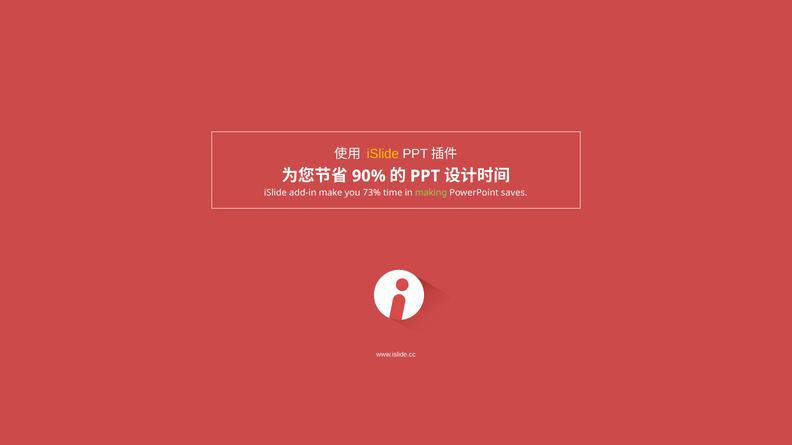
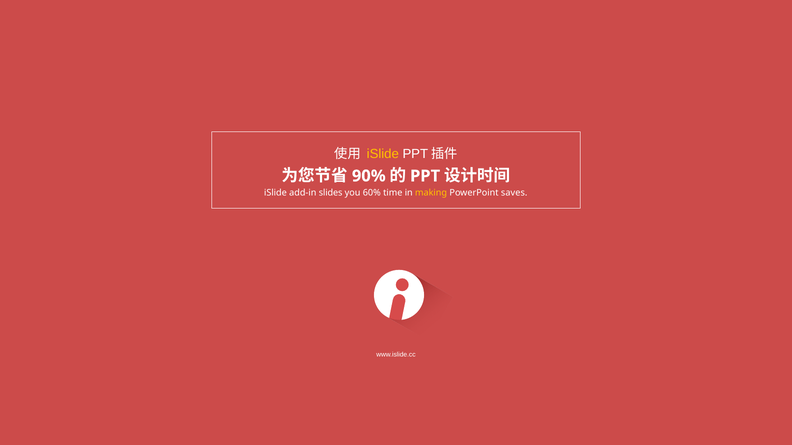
make: make -> slides
73%: 73% -> 60%
making colour: light green -> yellow
